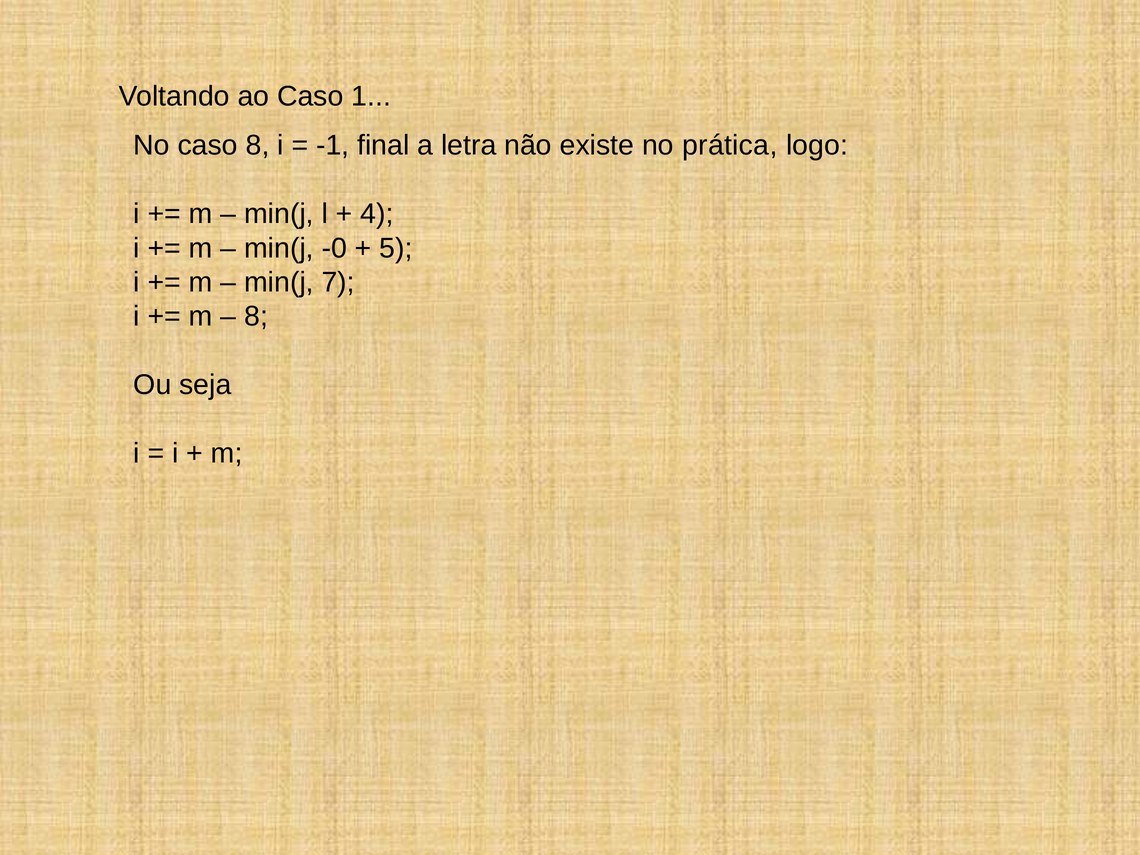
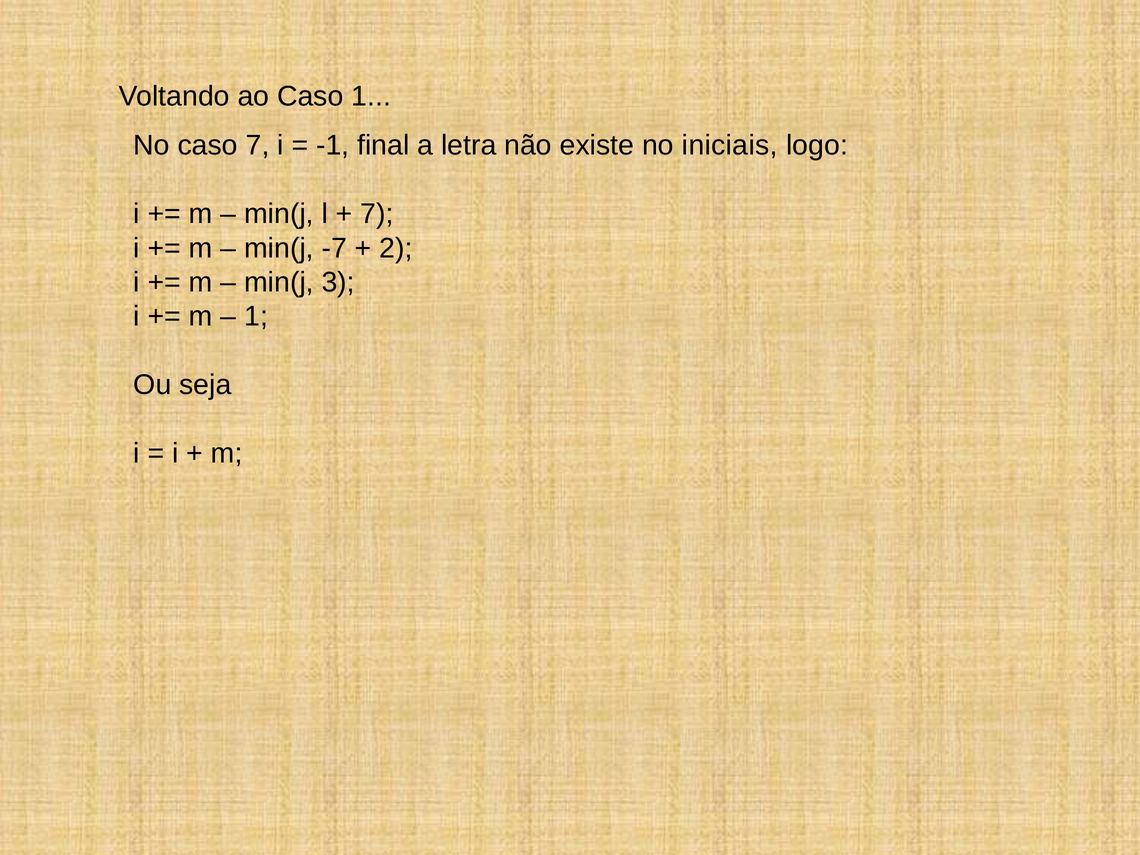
caso 8: 8 -> 7
prática: prática -> iniciais
4 at (377, 214): 4 -> 7
-0: -0 -> -7
5: 5 -> 2
7: 7 -> 3
8 at (256, 317): 8 -> 1
